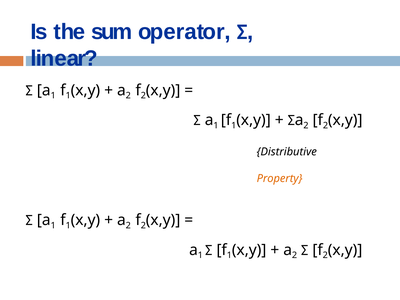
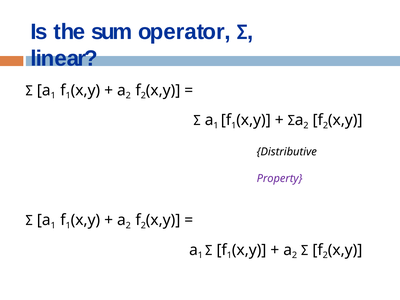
Property colour: orange -> purple
